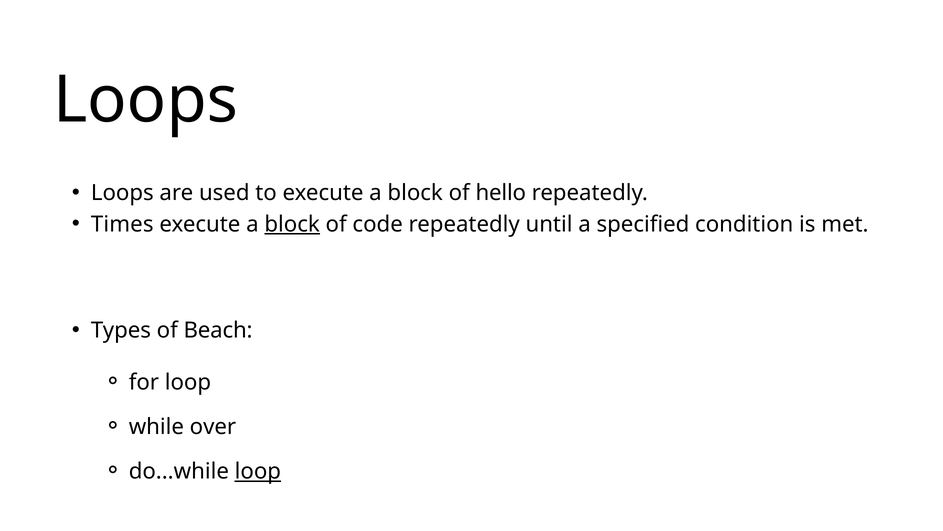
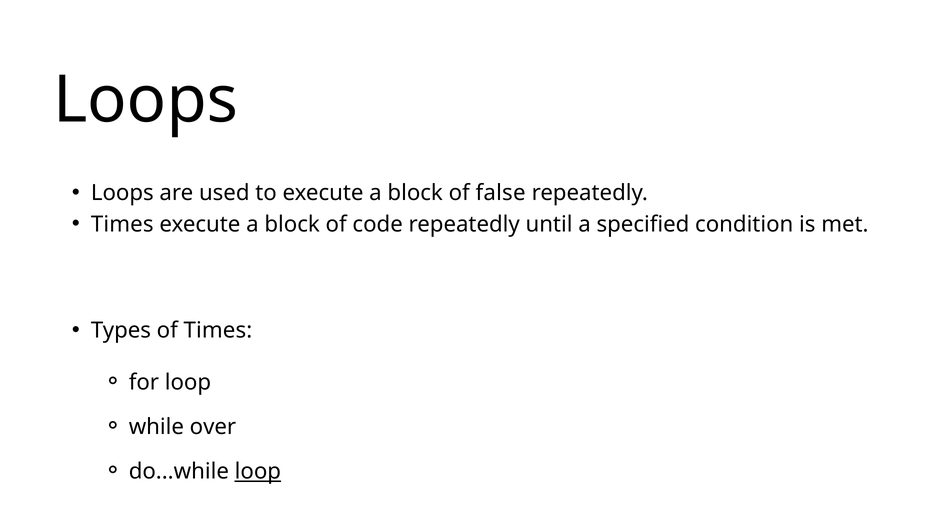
hello: hello -> false
block at (292, 224) underline: present -> none
of Beach: Beach -> Times
